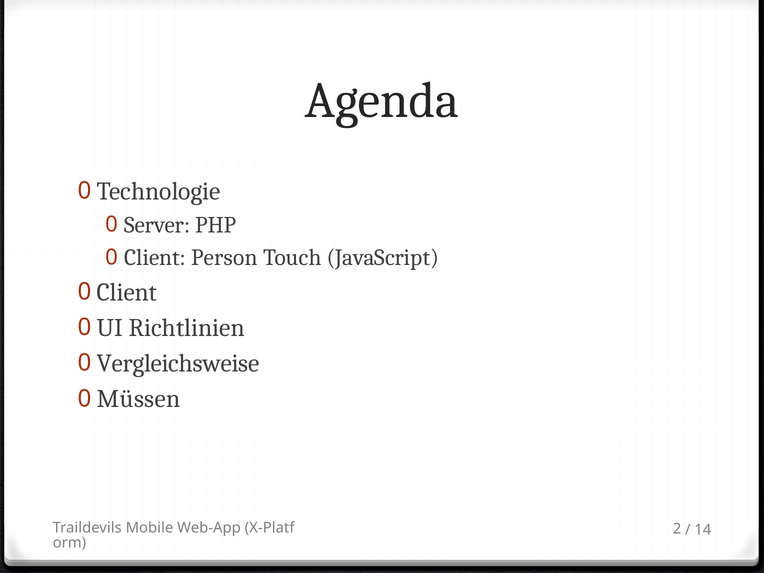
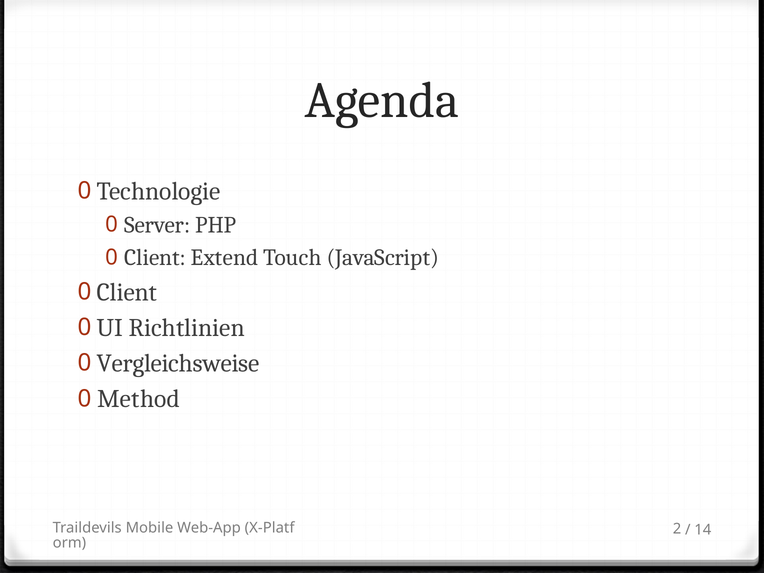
Person: Person -> Extend
Müssen: Müssen -> Method
